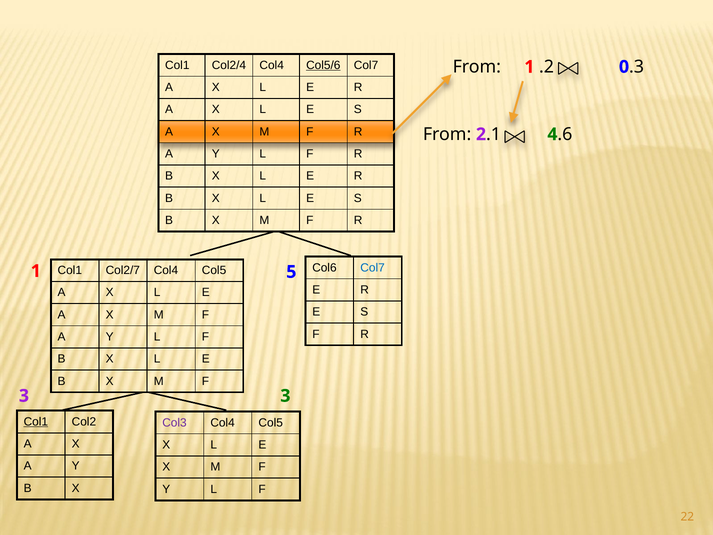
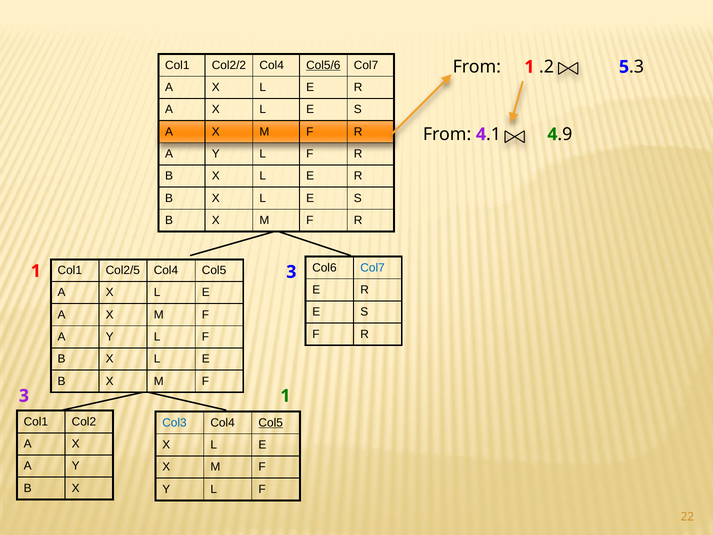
Col2/4: Col2/4 -> Col2/2
0: 0 -> 5
2 at (481, 134): 2 -> 4
.6: .6 -> .9
Col2/7: Col2/7 -> Col2/5
1 5: 5 -> 3
3 3: 3 -> 1
Col1 at (36, 421) underline: present -> none
Col3 colour: purple -> blue
Col5 at (271, 422) underline: none -> present
